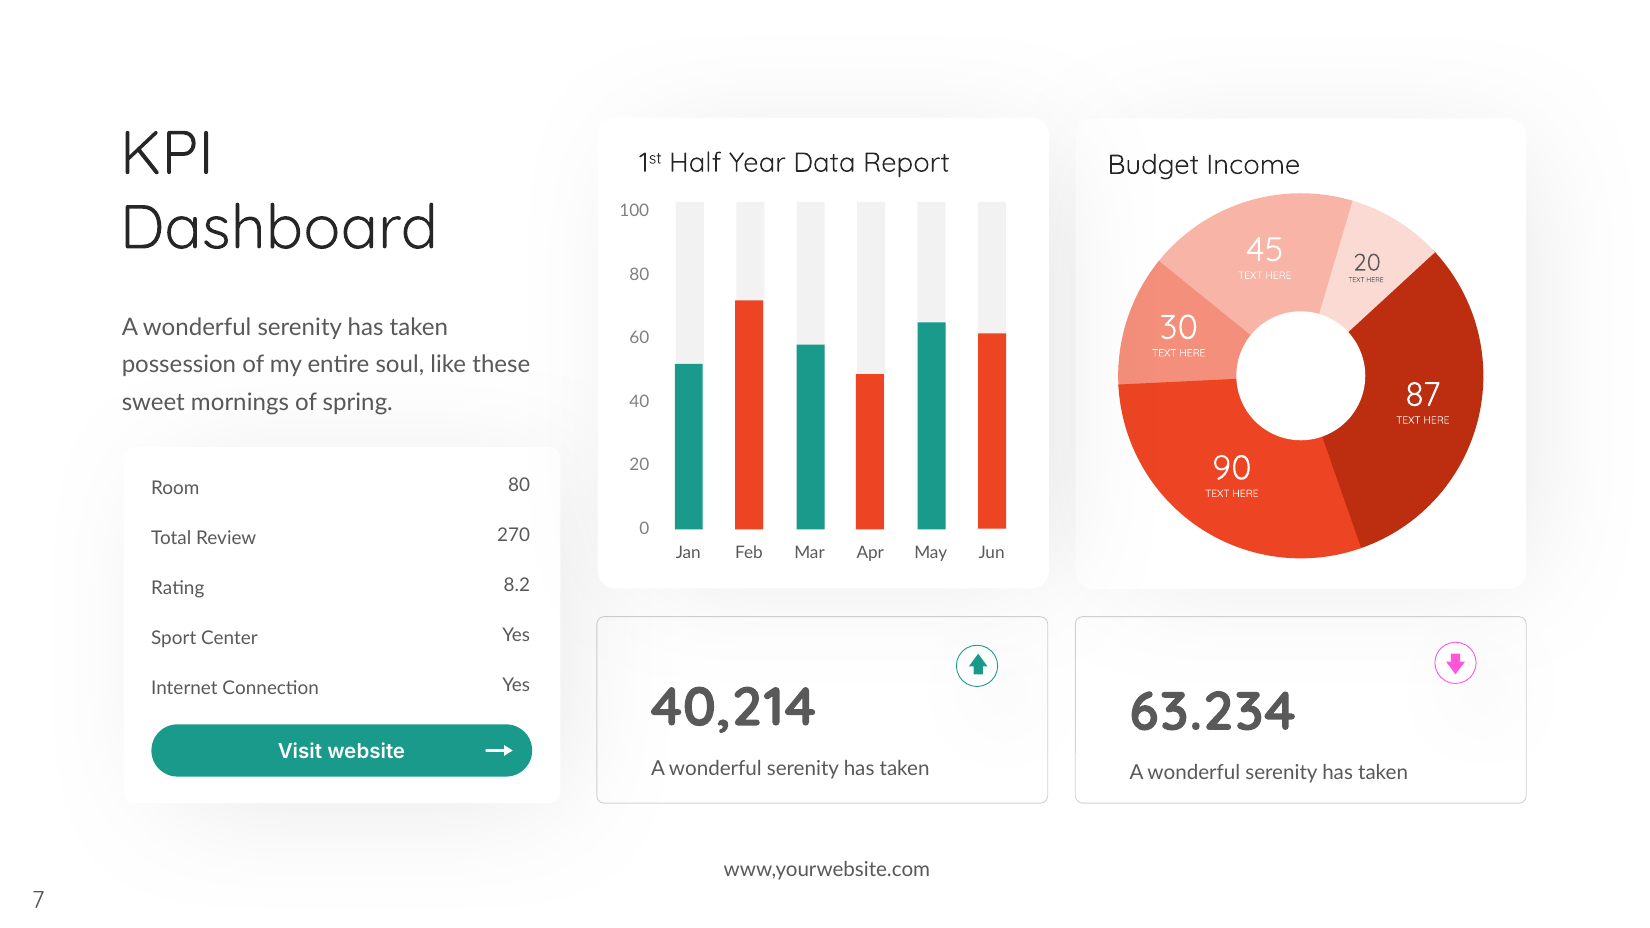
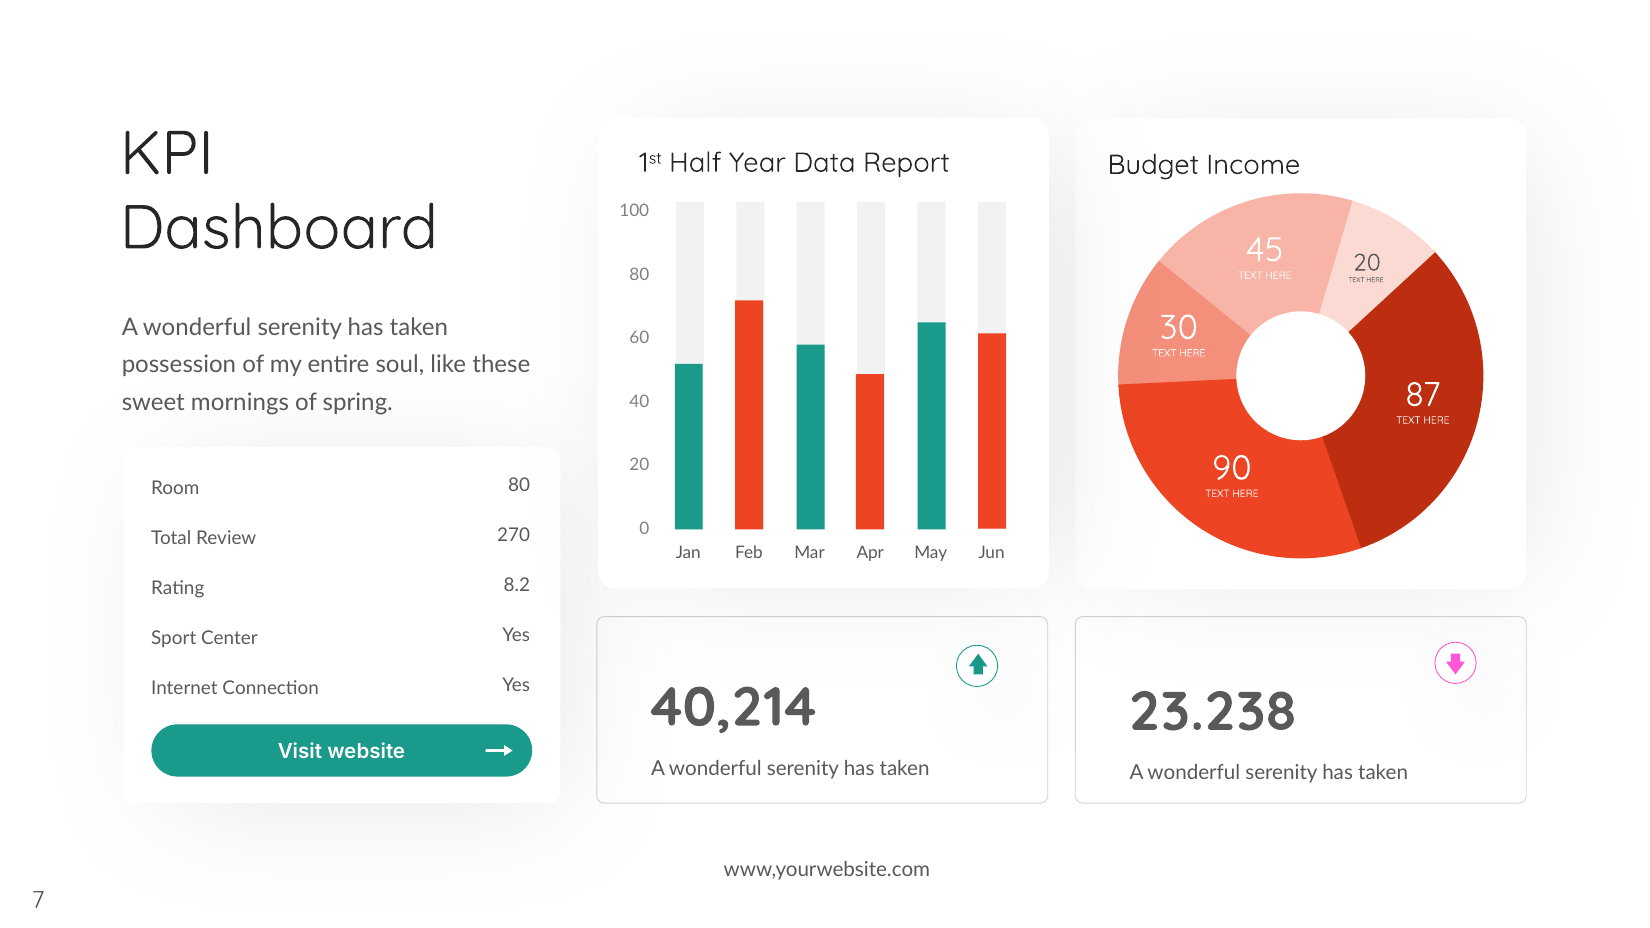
63.234: 63.234 -> 23.238
